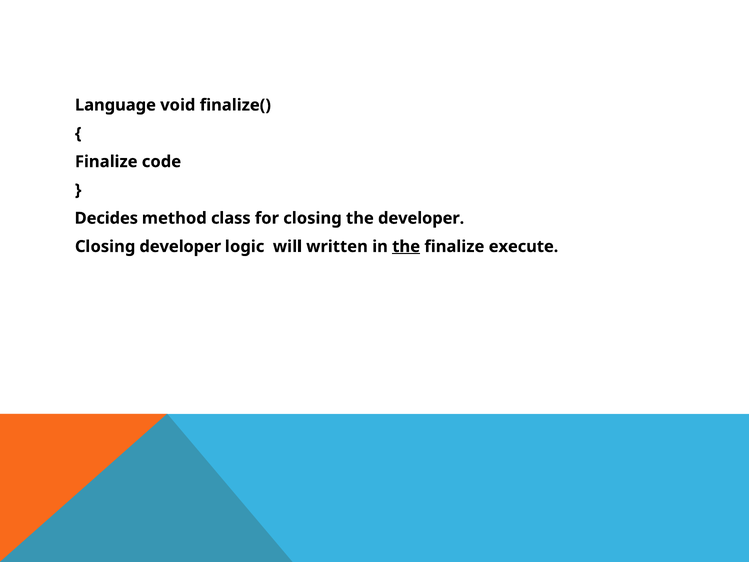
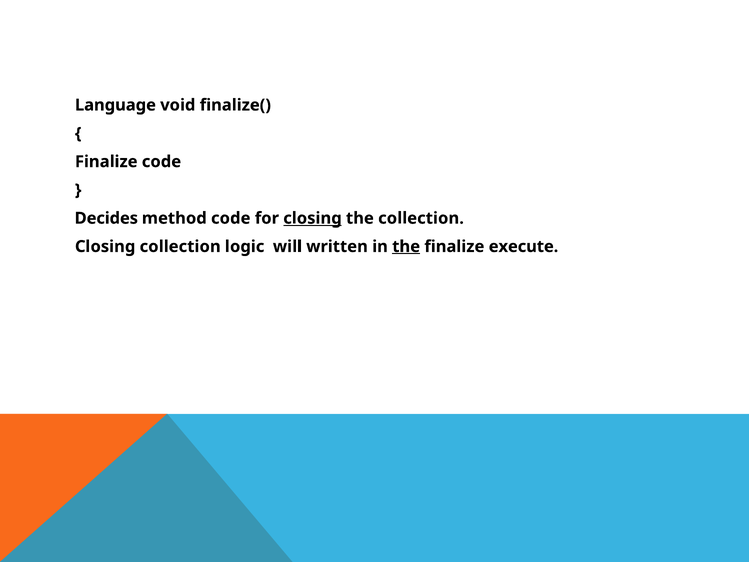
method class: class -> code
closing at (313, 218) underline: none -> present
the developer: developer -> collection
Closing developer: developer -> collection
